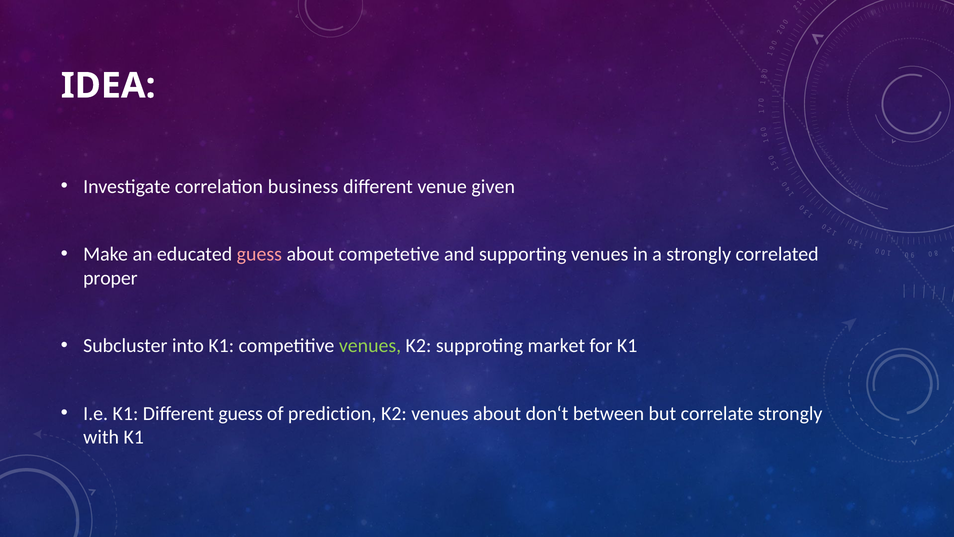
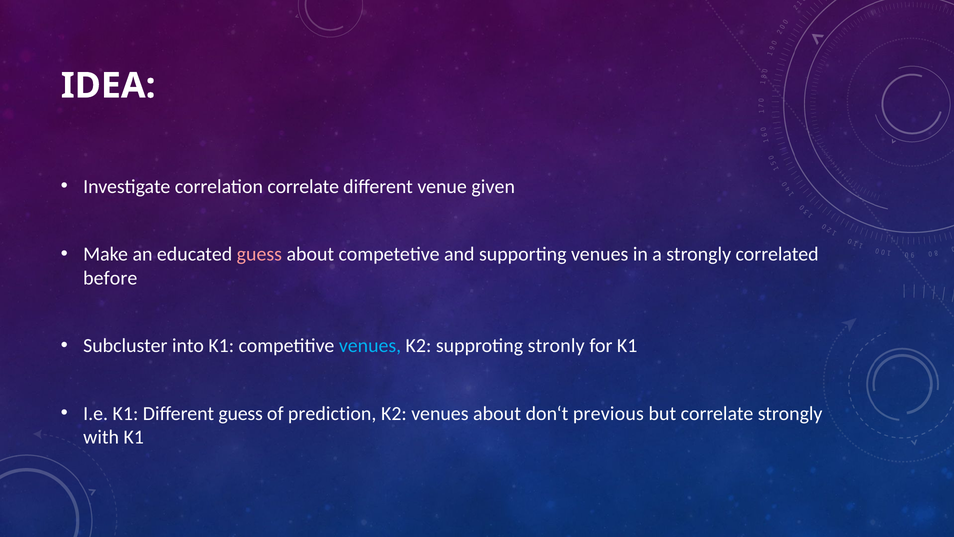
correlation business: business -> correlate
proper: proper -> before
venues at (370, 346) colour: light green -> light blue
market: market -> stronly
between: between -> previous
